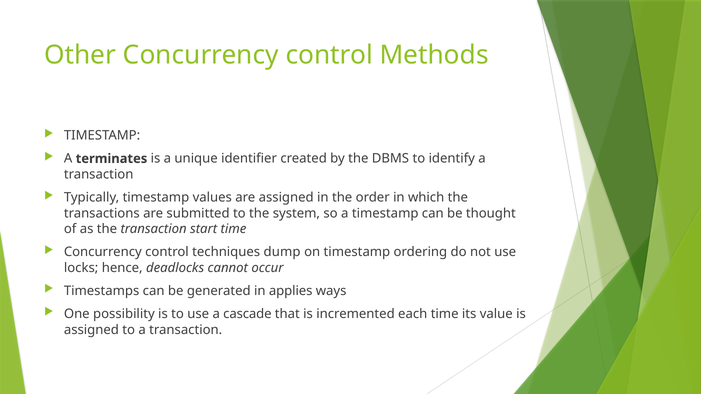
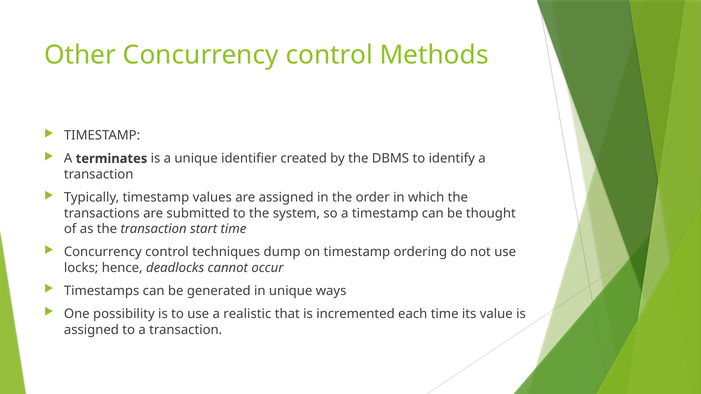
in applies: applies -> unique
cascade: cascade -> realistic
